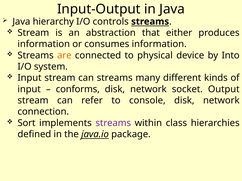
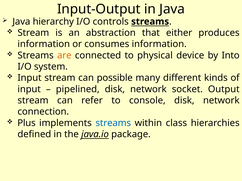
can streams: streams -> possible
conforms: conforms -> pipelined
Sort: Sort -> Plus
streams at (113, 123) colour: purple -> blue
